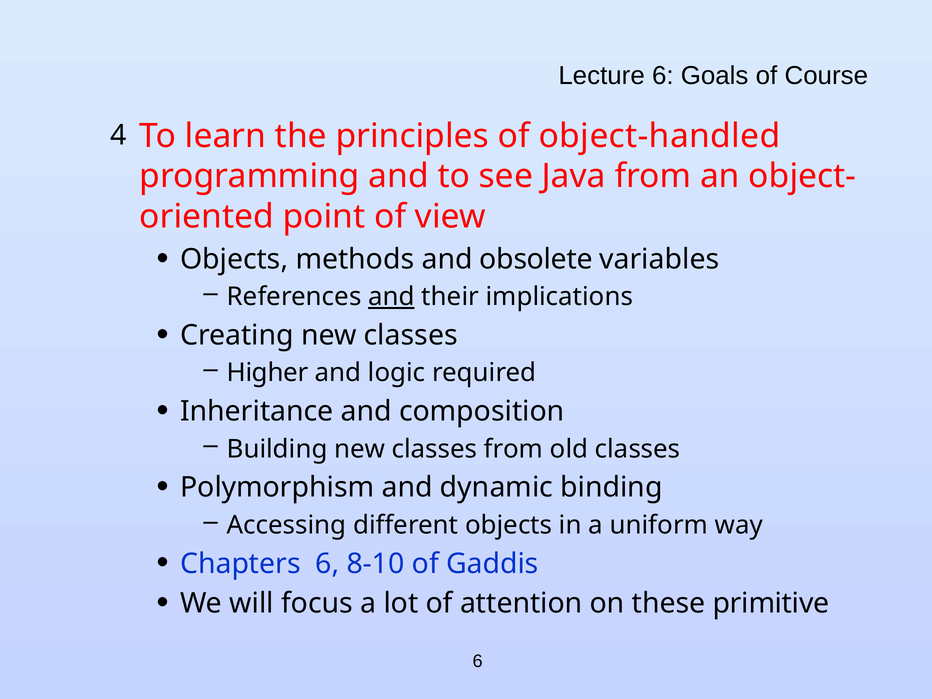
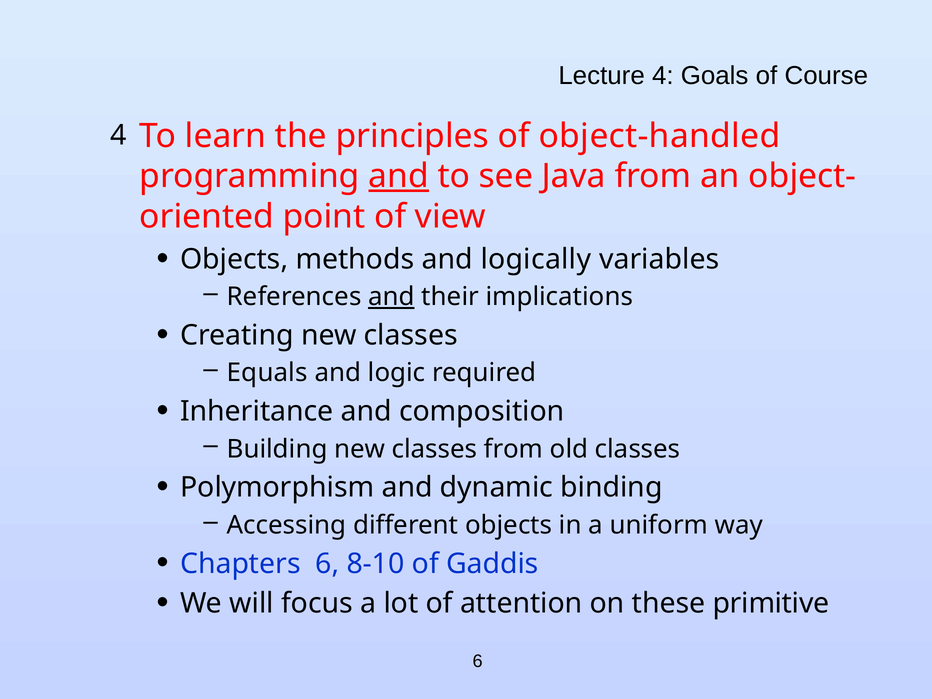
Lecture 6: 6 -> 4
and at (399, 176) underline: none -> present
obsolete: obsolete -> logically
Higher: Higher -> Equals
